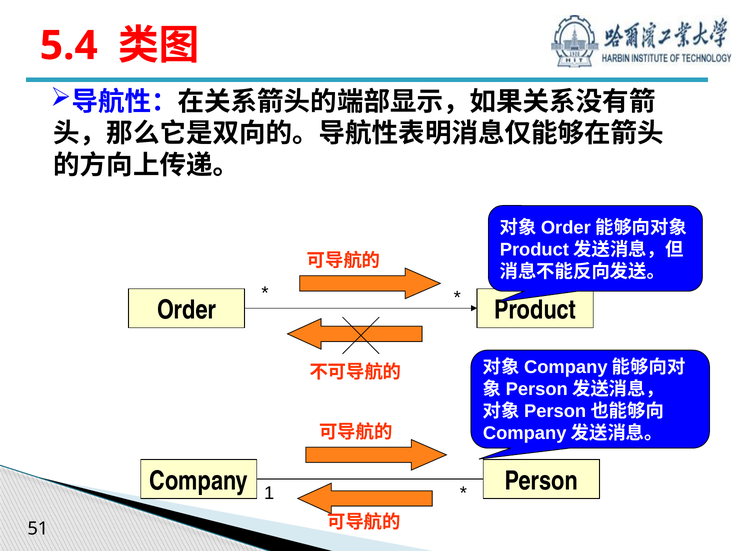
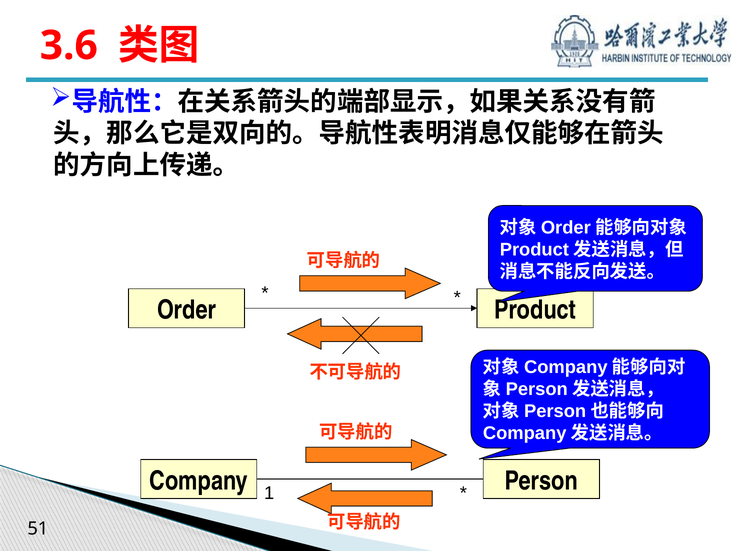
5.4: 5.4 -> 3.6
